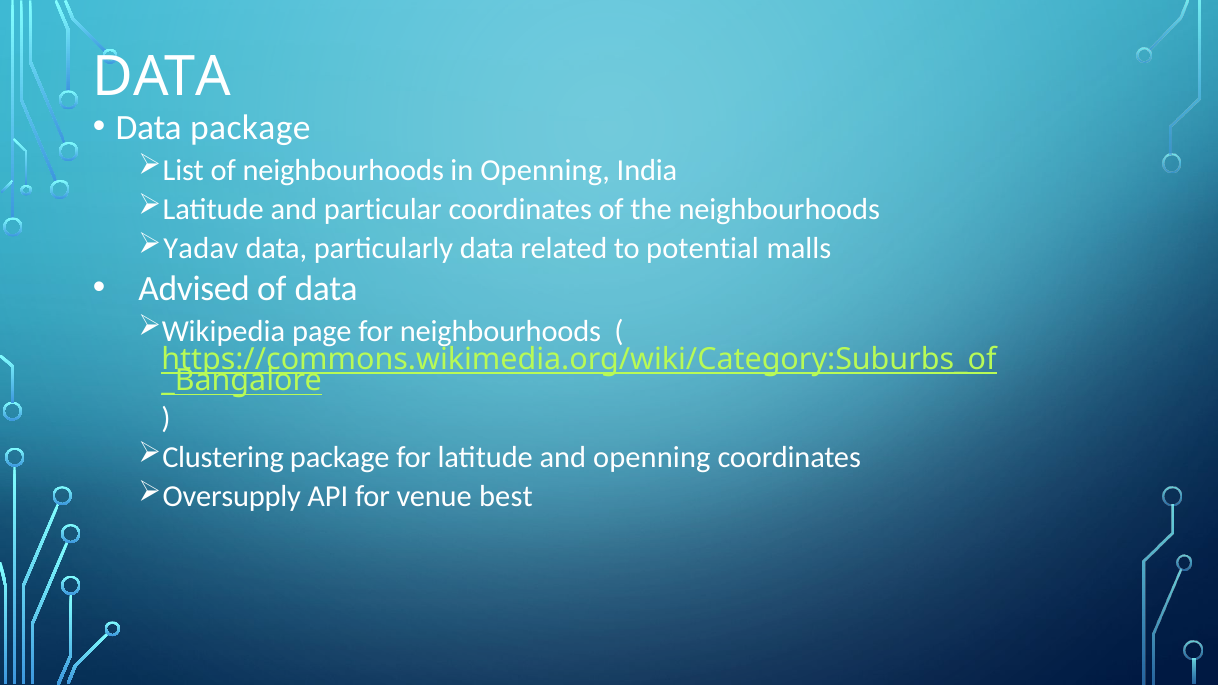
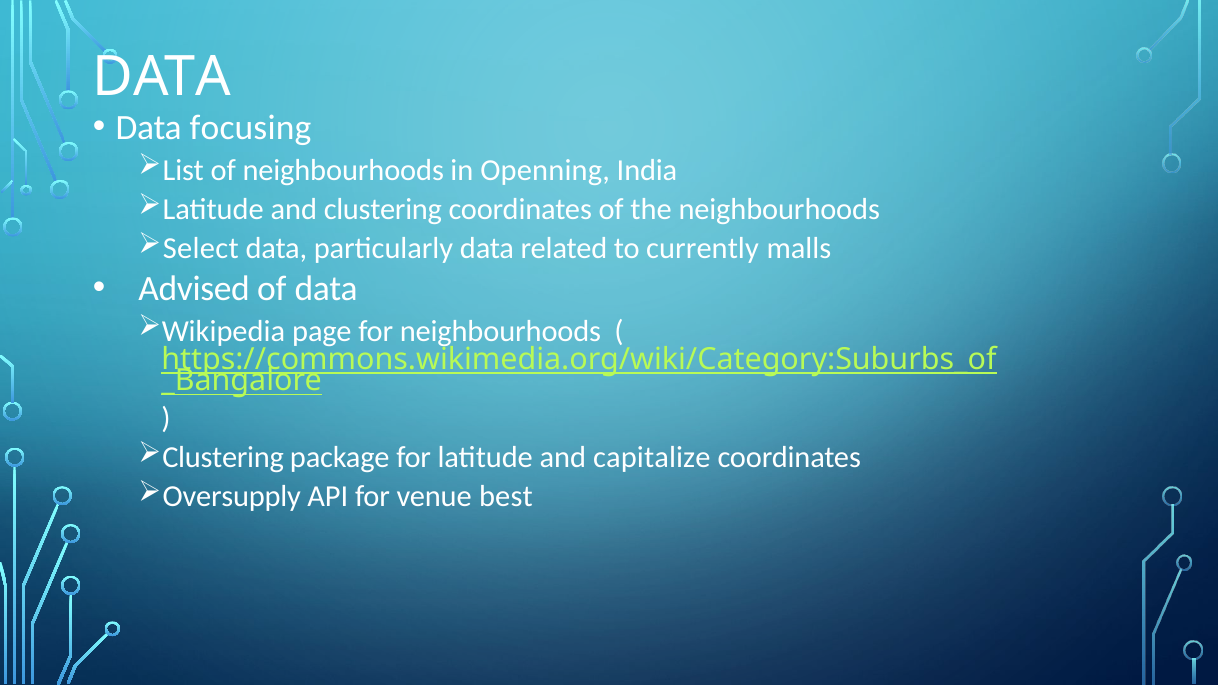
Data package: package -> focusing
and particular: particular -> clustering
Yadav: Yadav -> Select
potential: potential -> currently
and openning: openning -> capitalize
